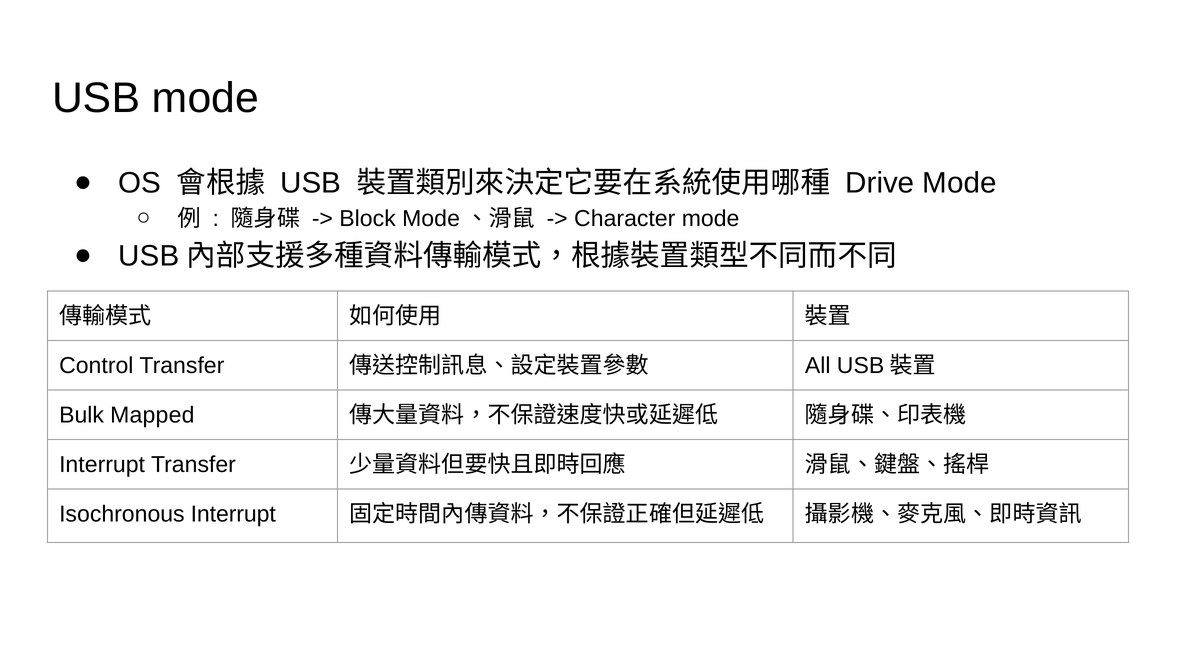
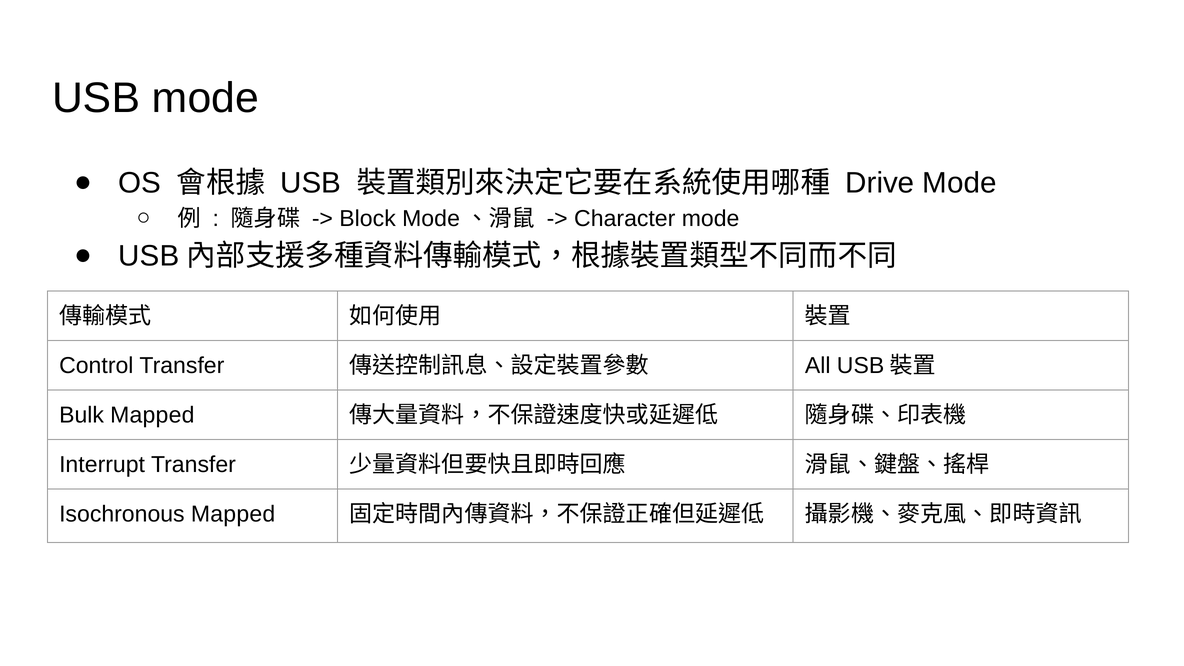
Isochronous Interrupt: Interrupt -> Mapped
